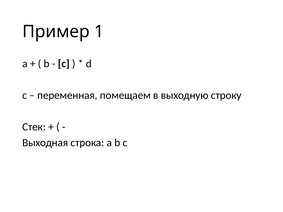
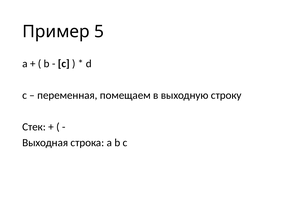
1: 1 -> 5
